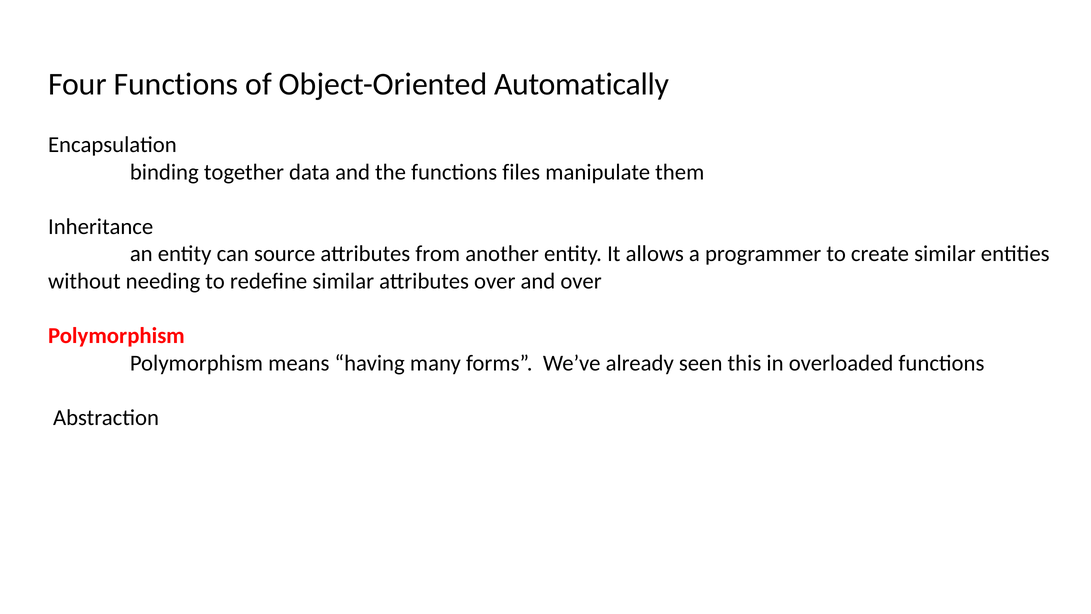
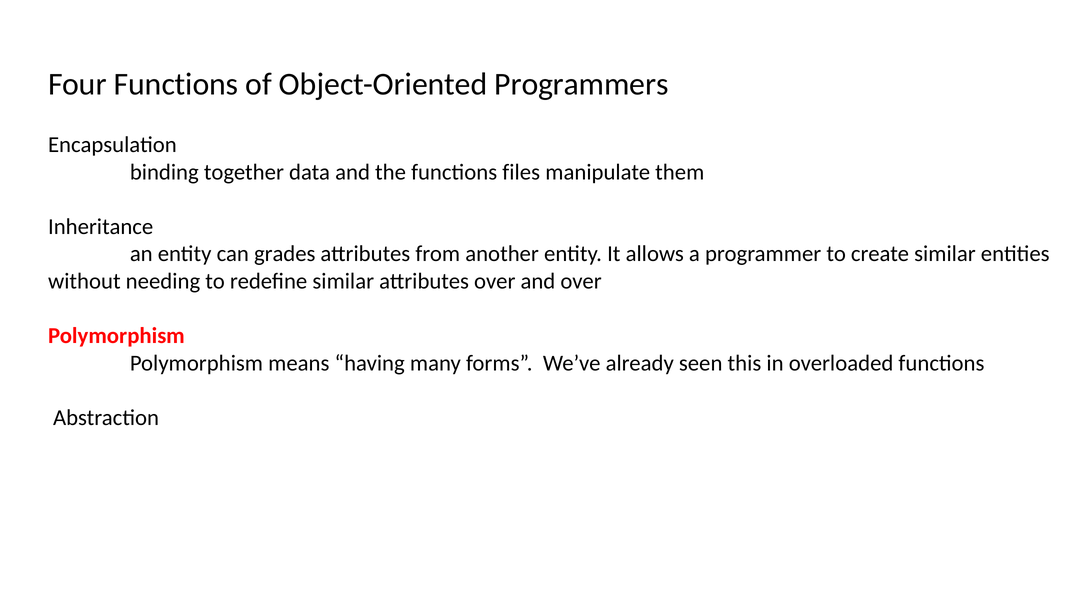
Automatically: Automatically -> Programmers
source: source -> grades
